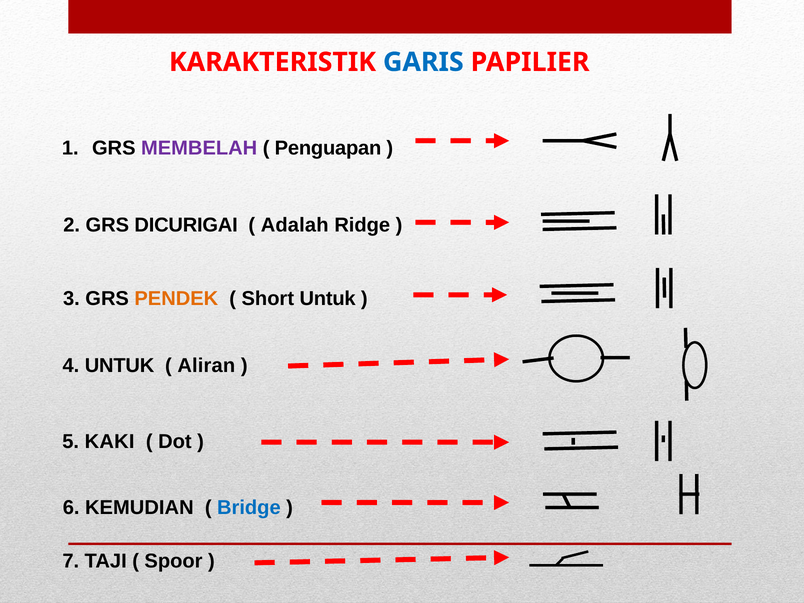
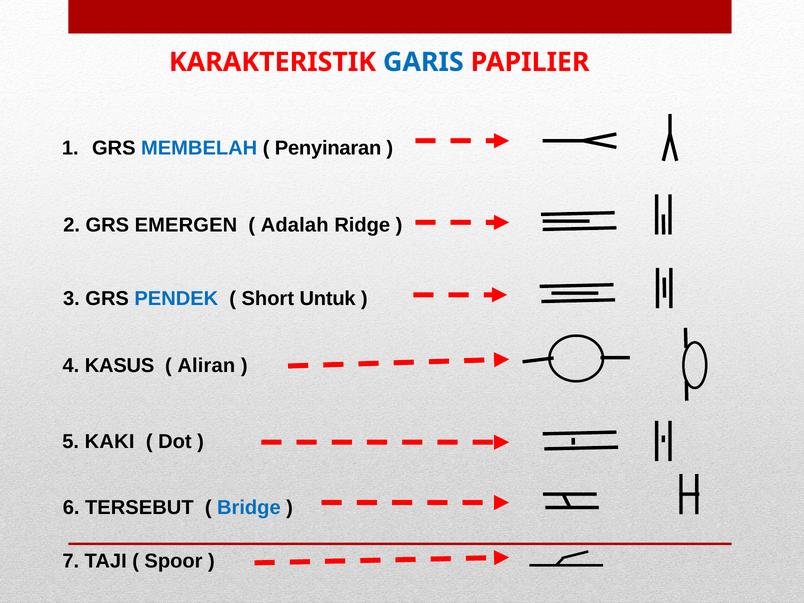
MEMBELAH colour: purple -> blue
Penguapan: Penguapan -> Penyinaran
DICURIGAI: DICURIGAI -> EMERGEN
PENDEK colour: orange -> blue
4 UNTUK: UNTUK -> KASUS
KEMUDIAN: KEMUDIAN -> TERSEBUT
